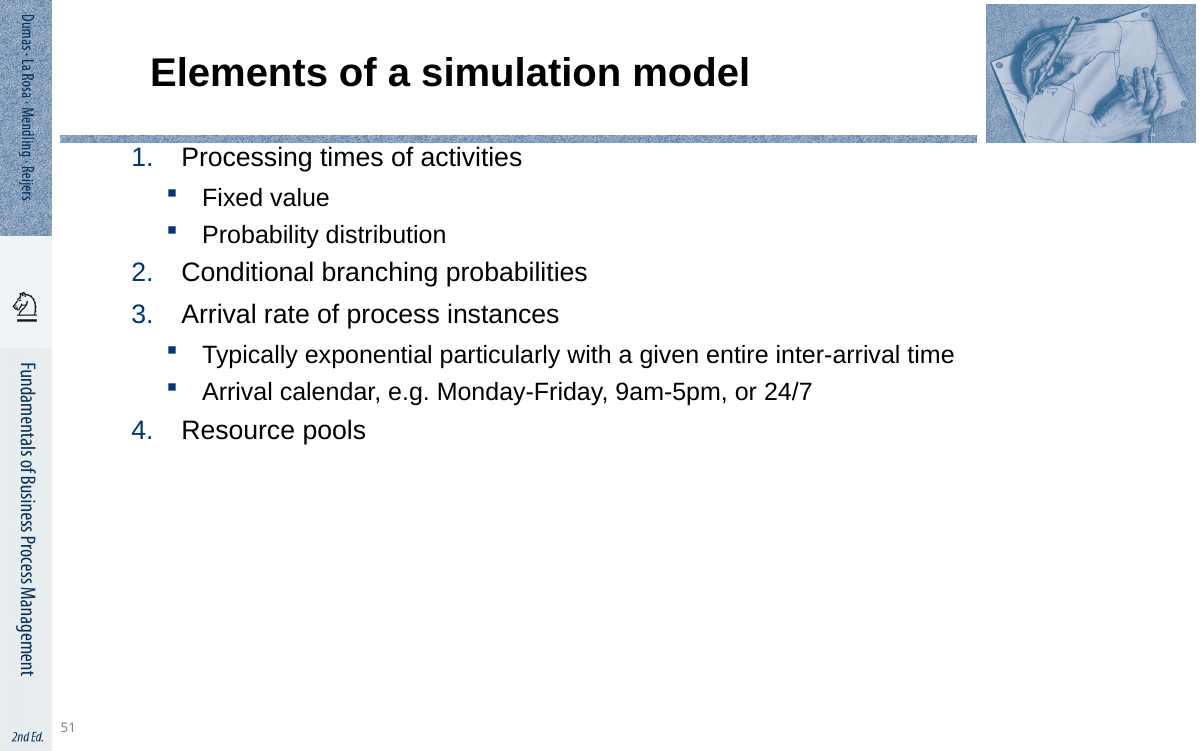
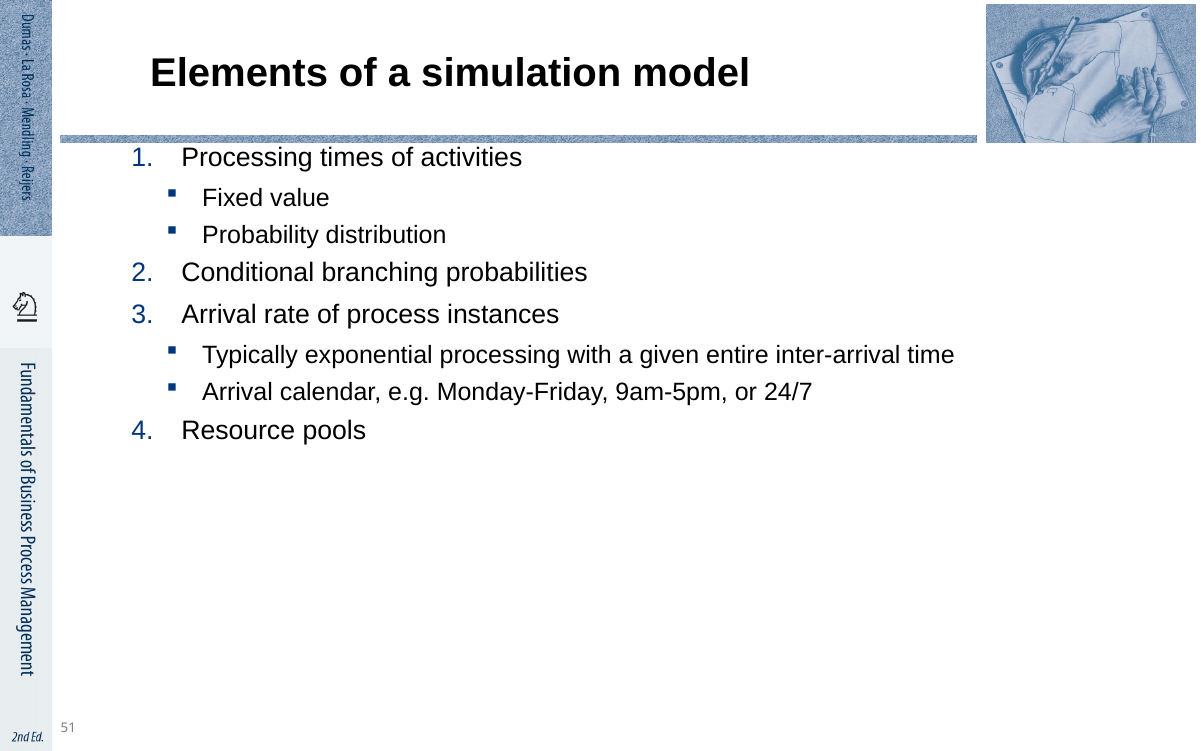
exponential particularly: particularly -> processing
